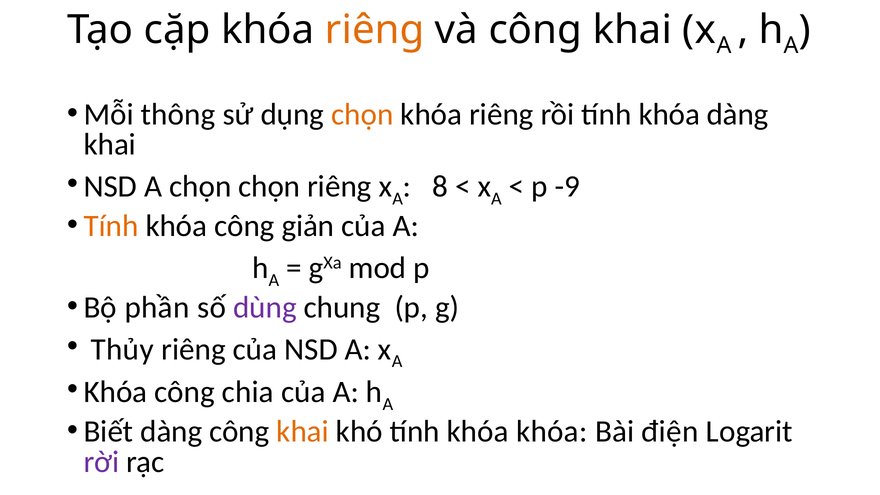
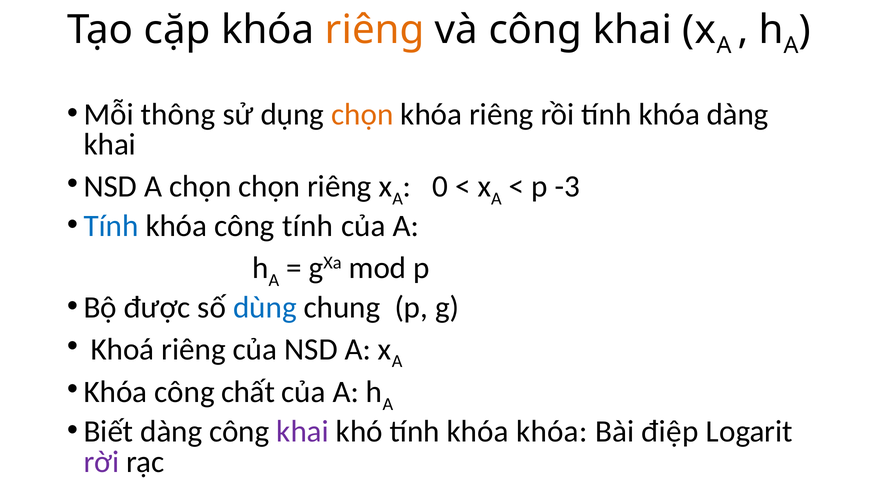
8: 8 -> 0
-9: -9 -> -3
Tính at (111, 226) colour: orange -> blue
công giản: giản -> tính
phần: phần -> được
dùng colour: purple -> blue
Thủy: Thủy -> Khoá
chia: chia -> chất
khai at (303, 431) colour: orange -> purple
điện: điện -> điệp
